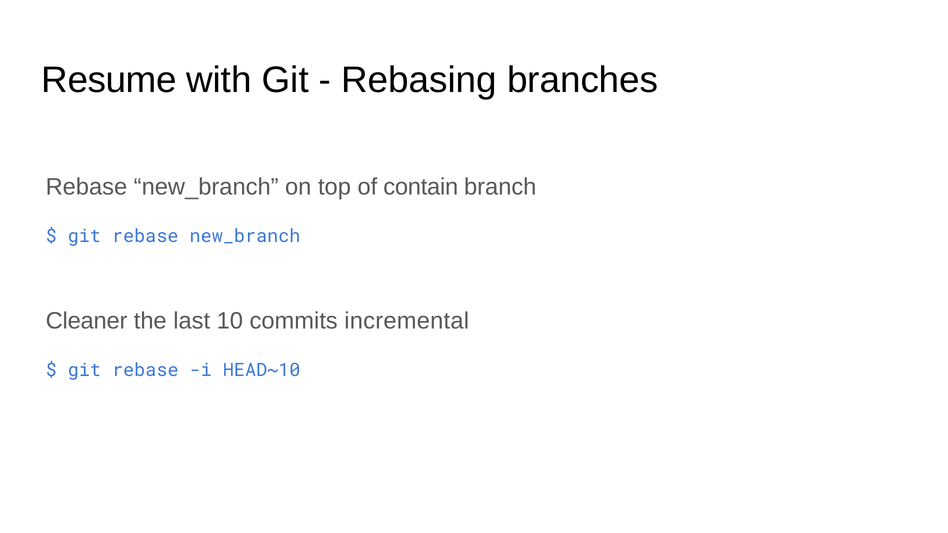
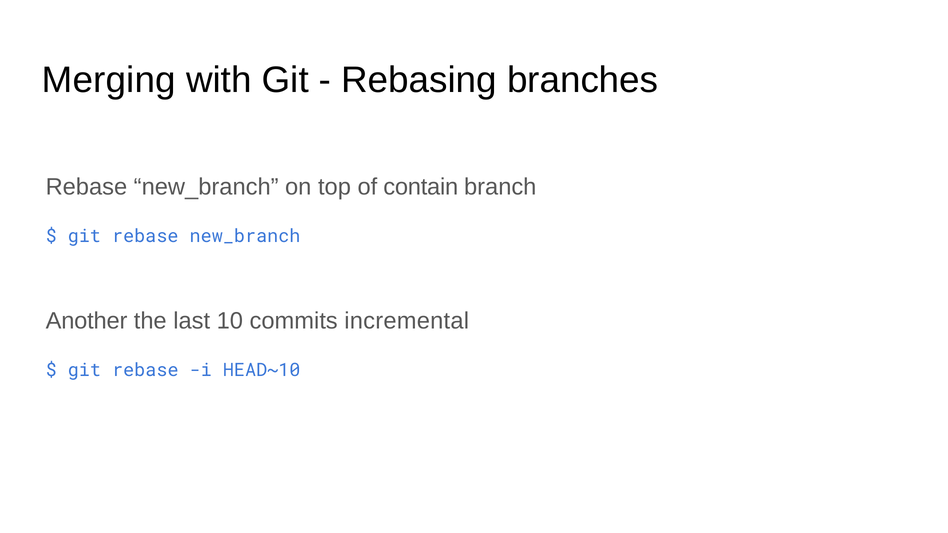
Resume: Resume -> Merging
Cleaner: Cleaner -> Another
